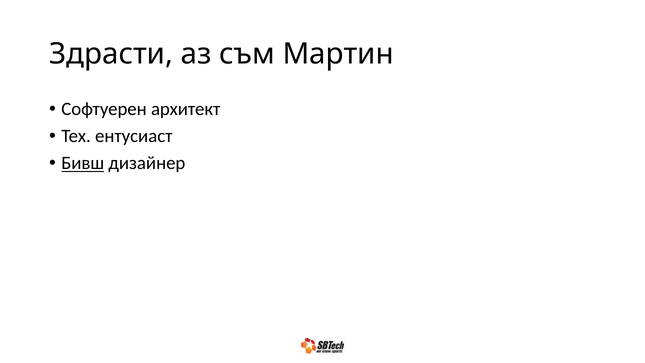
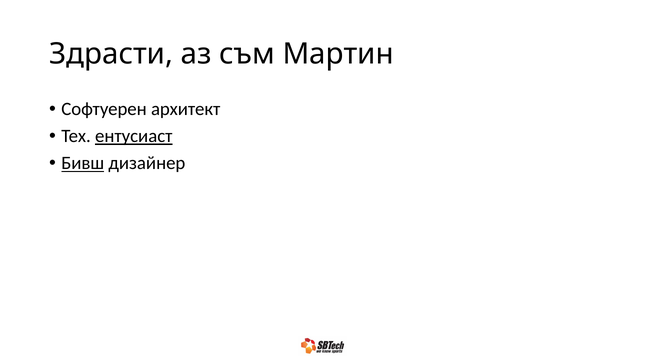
ентусиаст underline: none -> present
